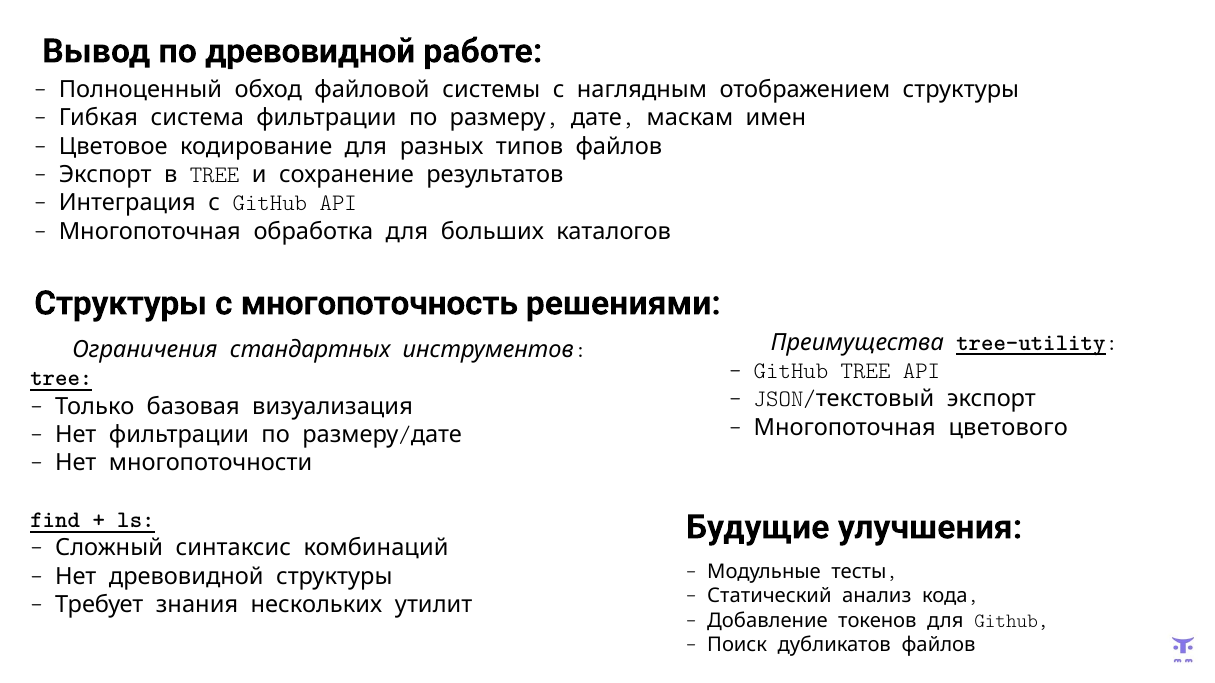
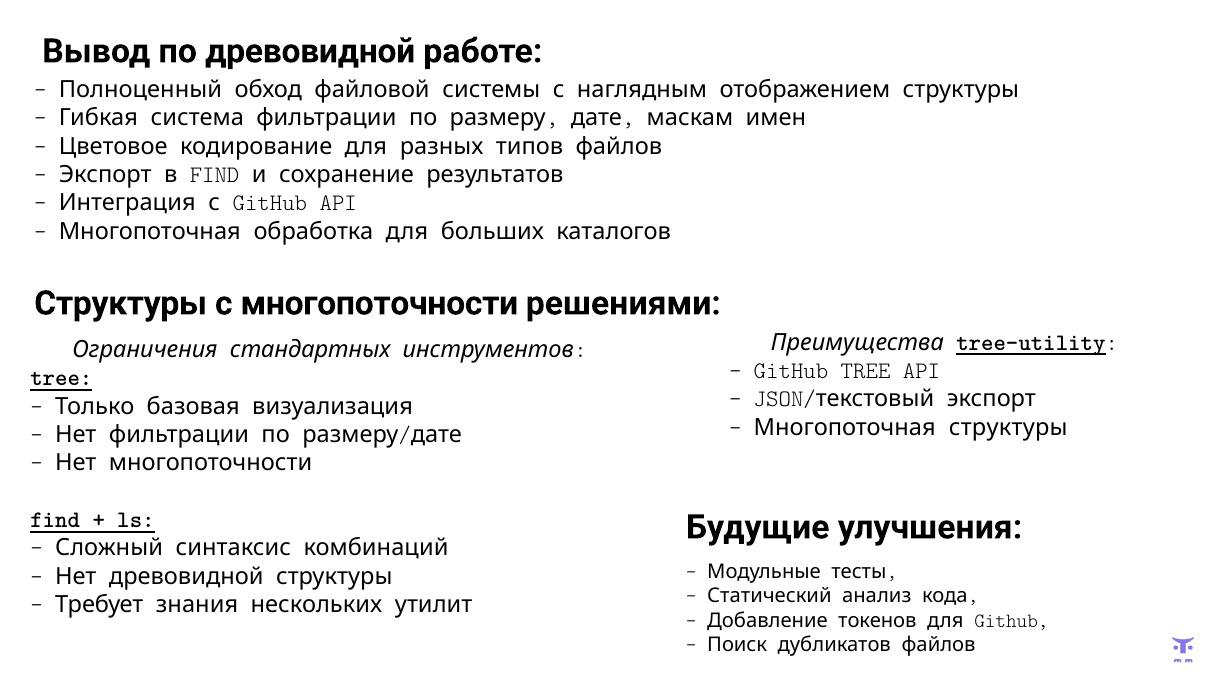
TREE at (215, 175): TREE -> FIND
с многопоточность: многопоточность -> многопоточности
Многопоточная цветового: цветового -> структуры
